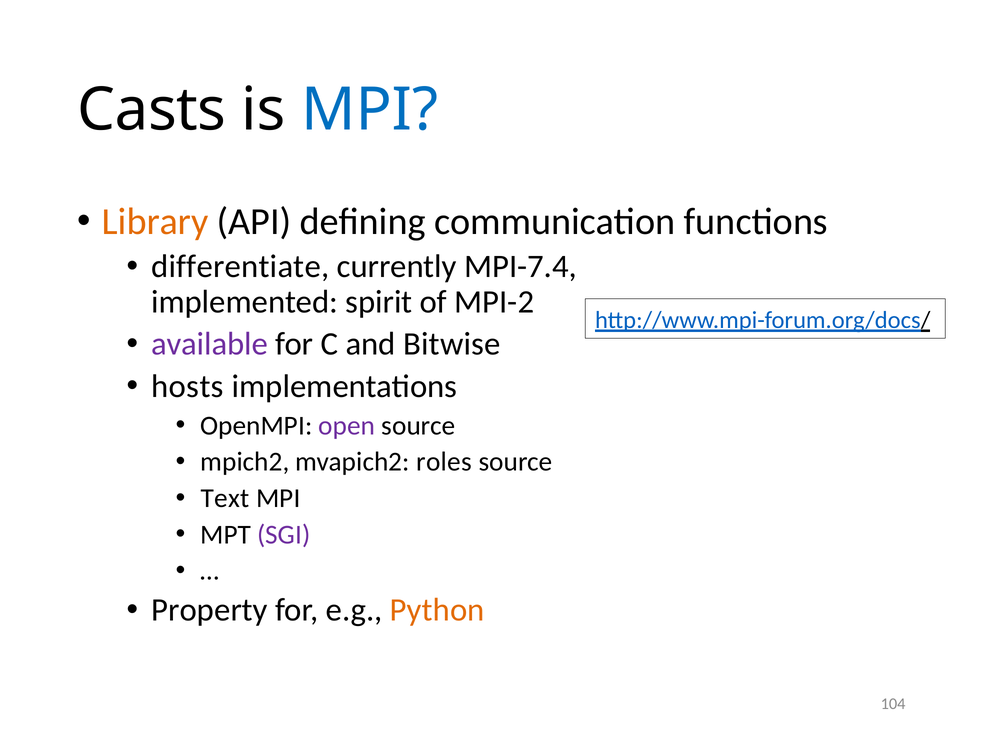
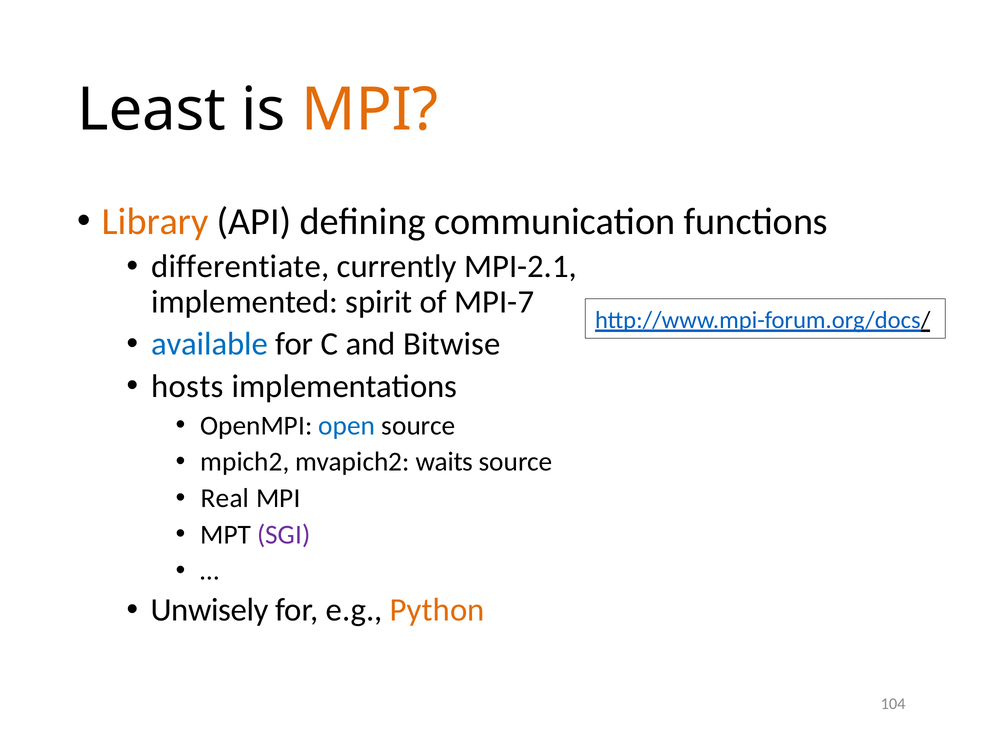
Casts: Casts -> Least
MPI at (370, 110) colour: blue -> orange
MPI-7.4: MPI-7.4 -> MPI-2.1
MPI-2: MPI-2 -> MPI-7
available colour: purple -> blue
open colour: purple -> blue
roles: roles -> waits
Text: Text -> Real
Property: Property -> Unwisely
